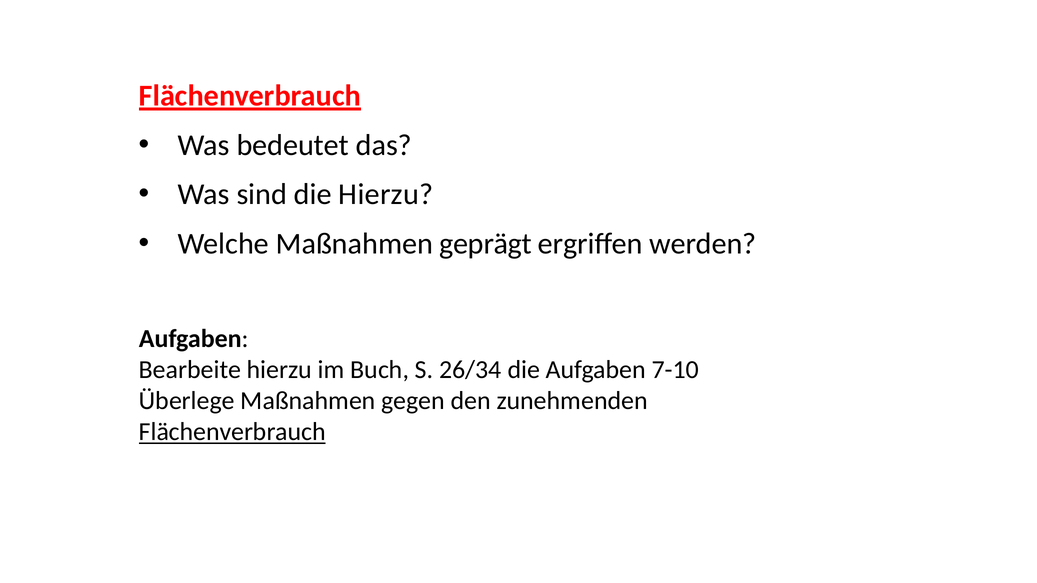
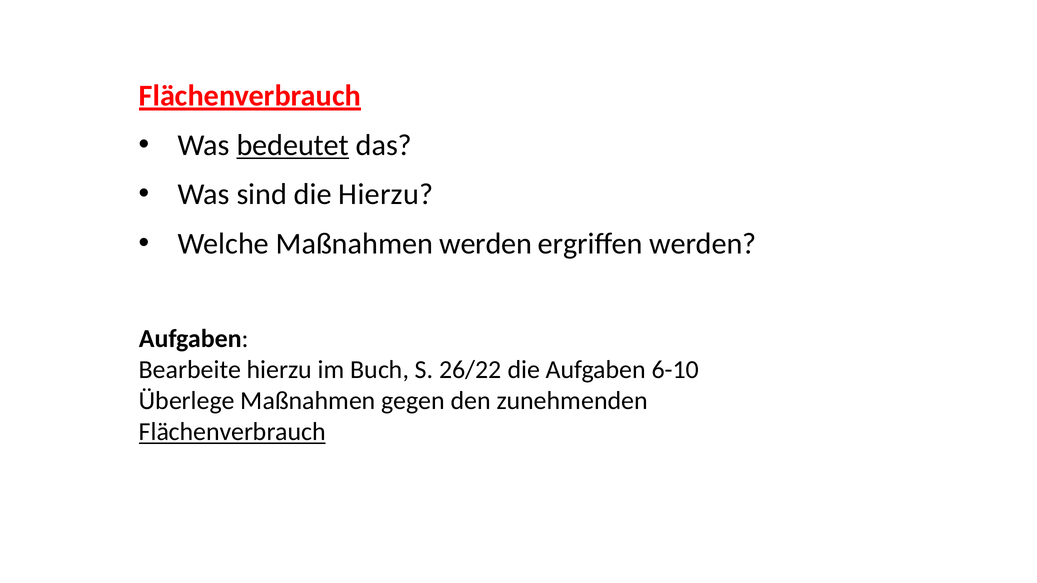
bedeutet underline: none -> present
Maßnahmen geprägt: geprägt -> werden
26/34: 26/34 -> 26/22
7-10: 7-10 -> 6-10
